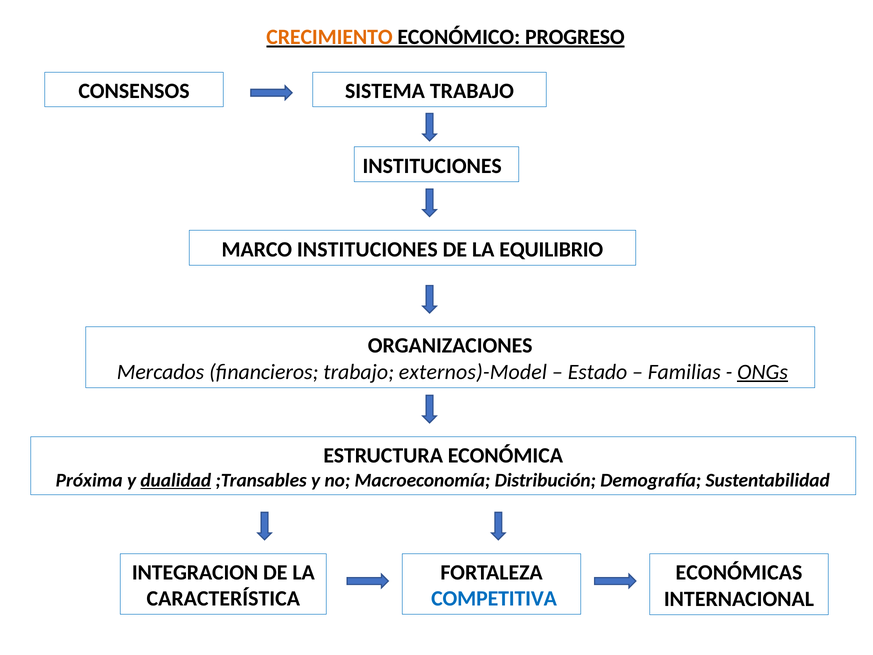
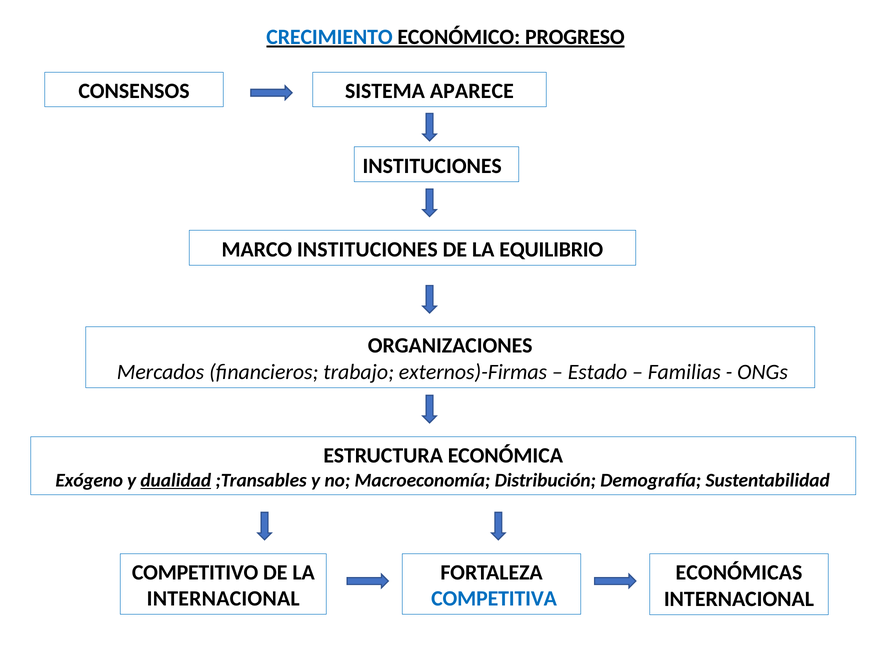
CRECIMIENTO colour: orange -> blue
SISTEMA TRABAJO: TRABAJO -> APARECE
externos)-Model: externos)-Model -> externos)-Firmas
ONGs underline: present -> none
Próxima: Próxima -> Exógeno
INTEGRACION: INTEGRACION -> COMPETITIVO
CARACTERÍSTICA at (223, 598): CARACTERÍSTICA -> INTERNACIONAL
